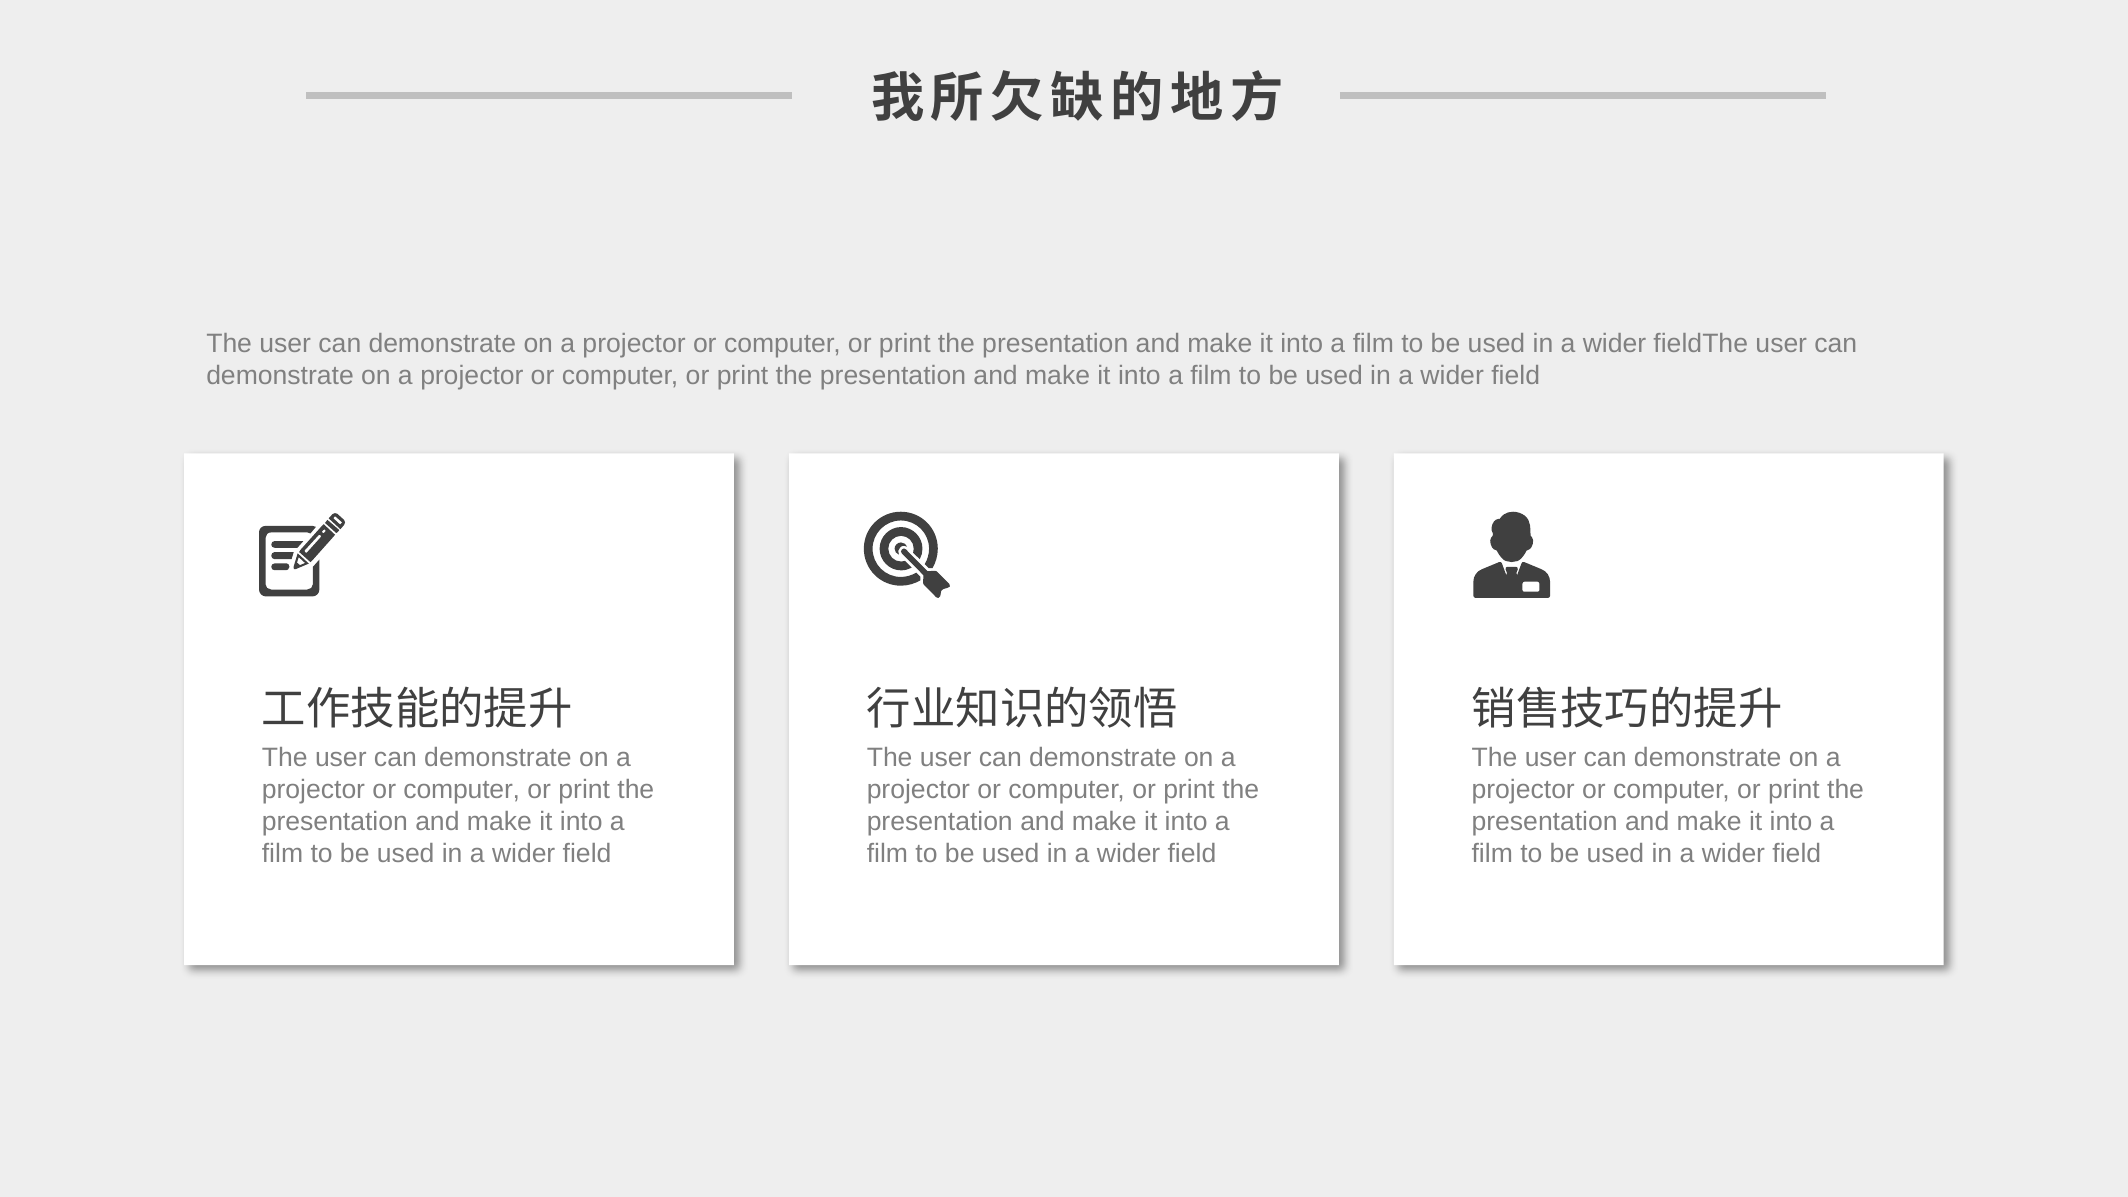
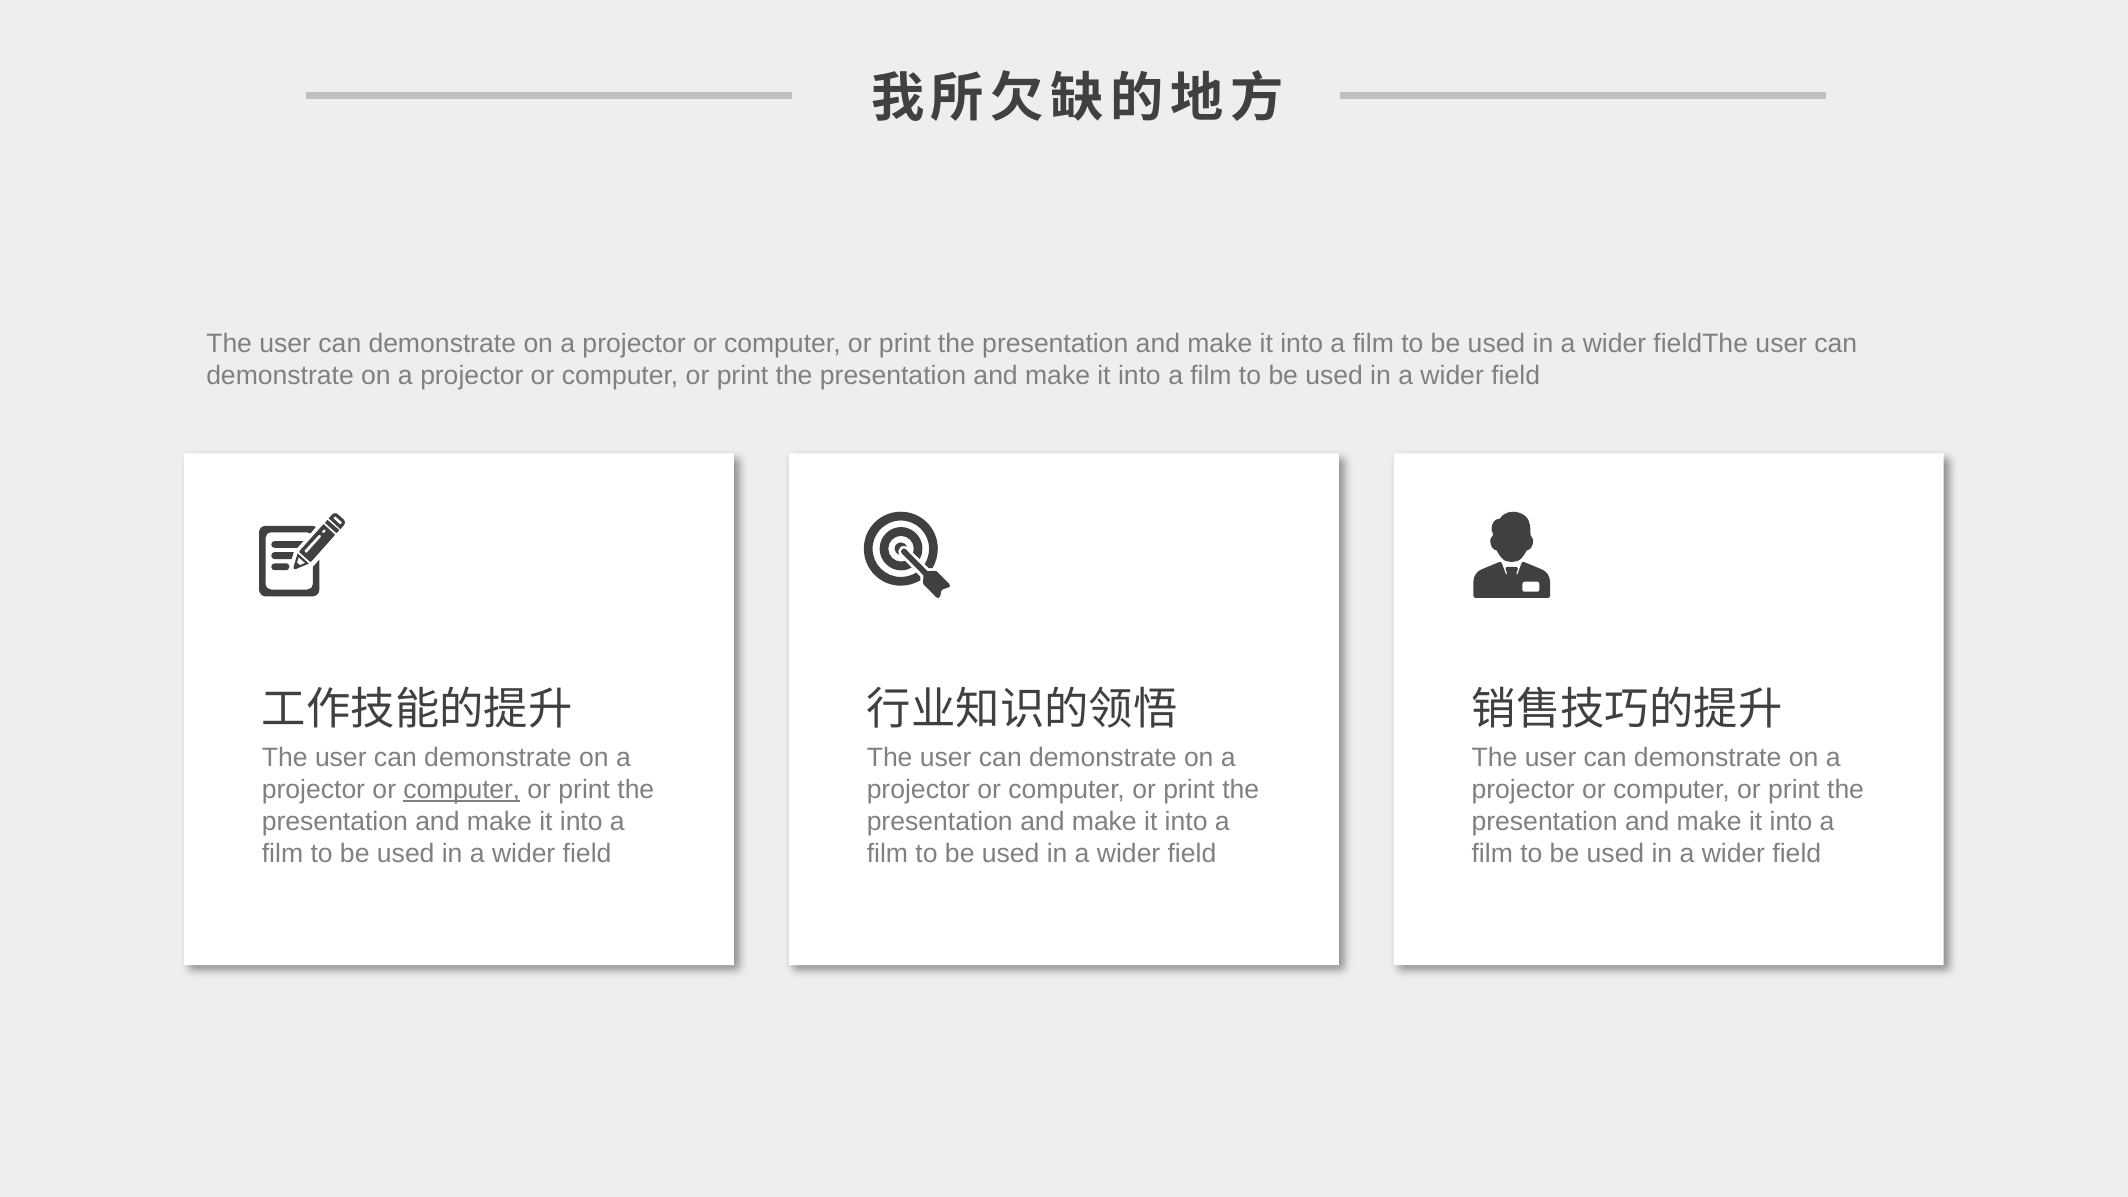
computer at (462, 790) underline: none -> present
